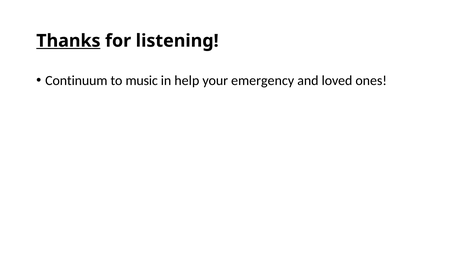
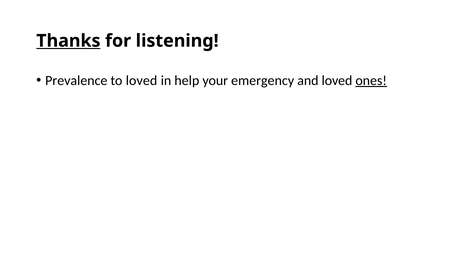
Continuum: Continuum -> Prevalence
to music: music -> loved
ones underline: none -> present
